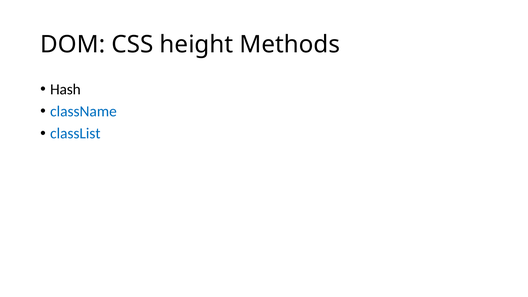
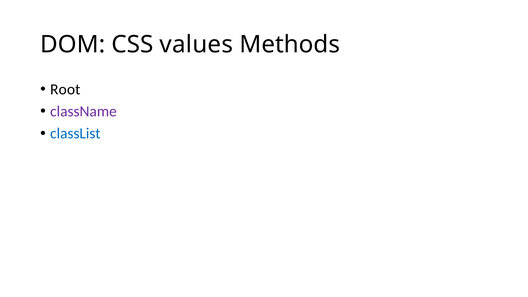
height: height -> values
Hash: Hash -> Root
className colour: blue -> purple
